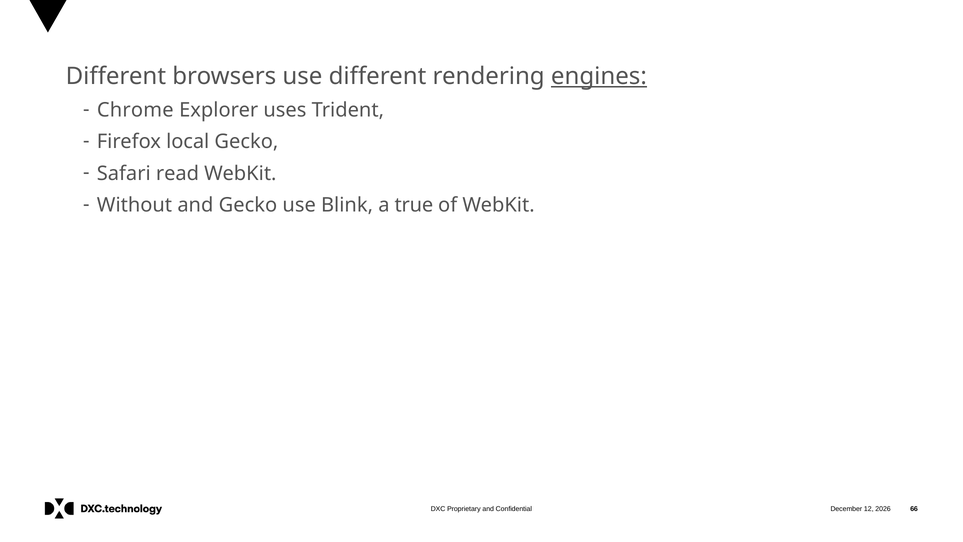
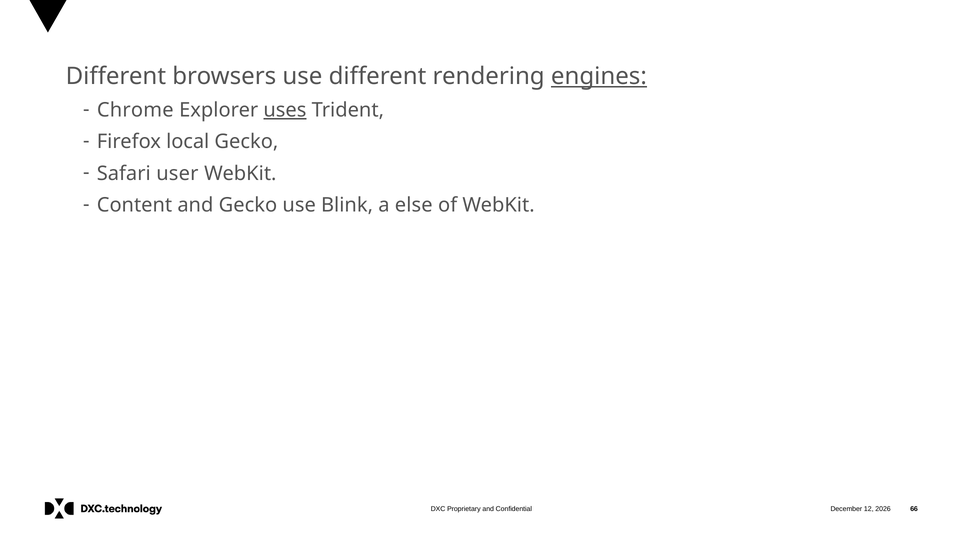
uses underline: none -> present
read: read -> user
Without: Without -> Content
true: true -> else
